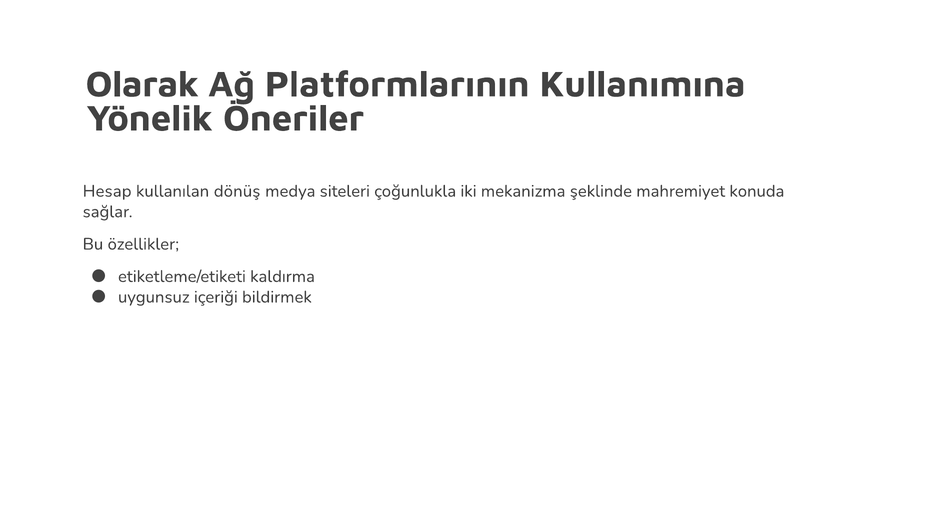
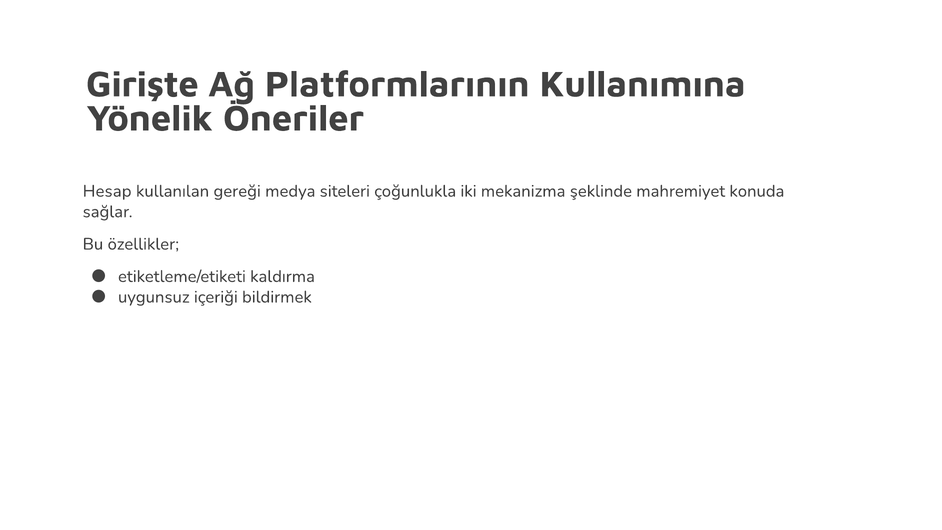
Olarak: Olarak -> Girişte
dönüş: dönüş -> gereği
